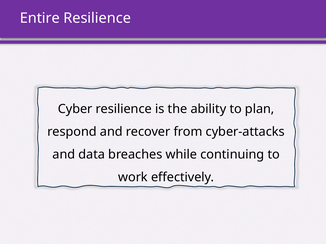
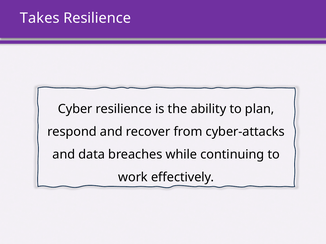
Entire: Entire -> Takes
